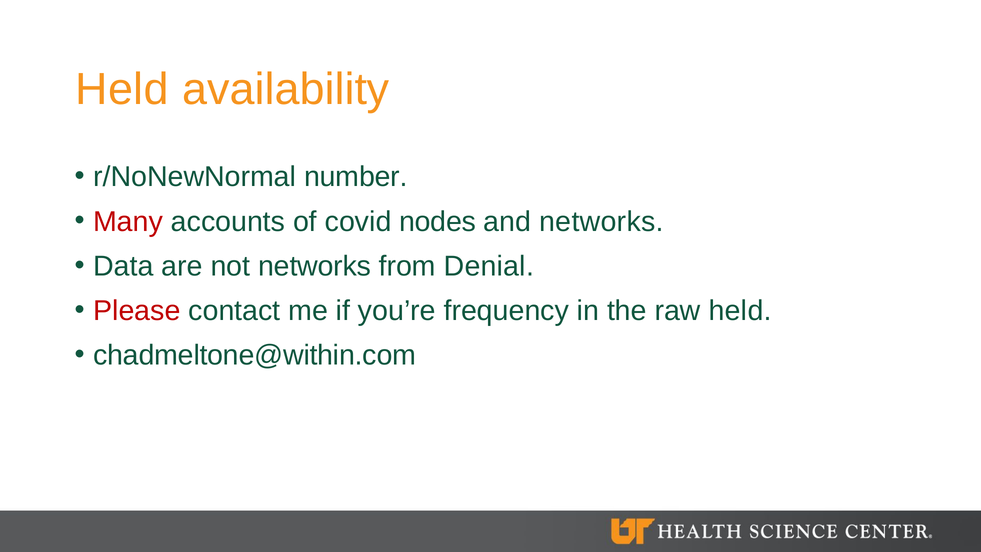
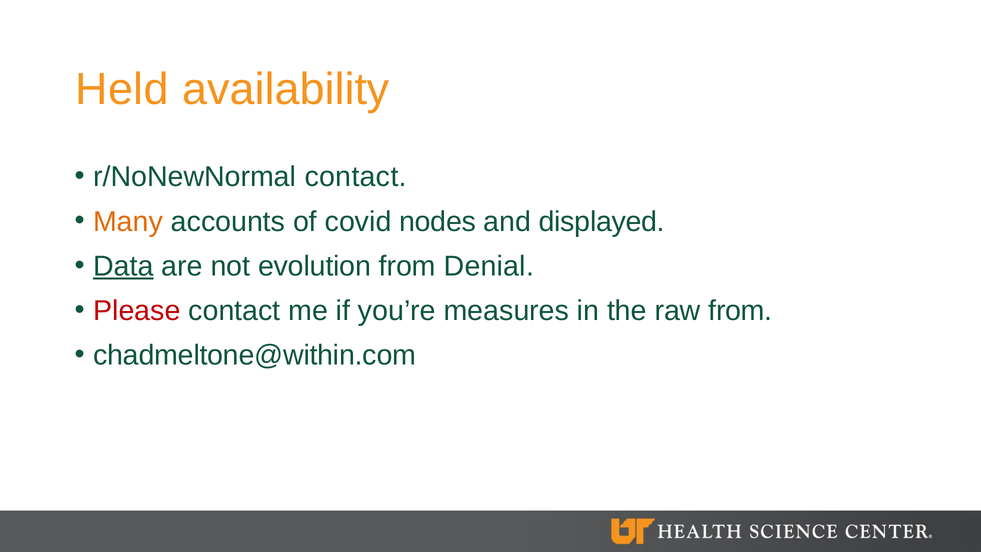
r/NoNewNormal number: number -> contact
Many colour: red -> orange
and networks: networks -> displayed
Data underline: none -> present
not networks: networks -> evolution
frequency: frequency -> measures
raw held: held -> from
